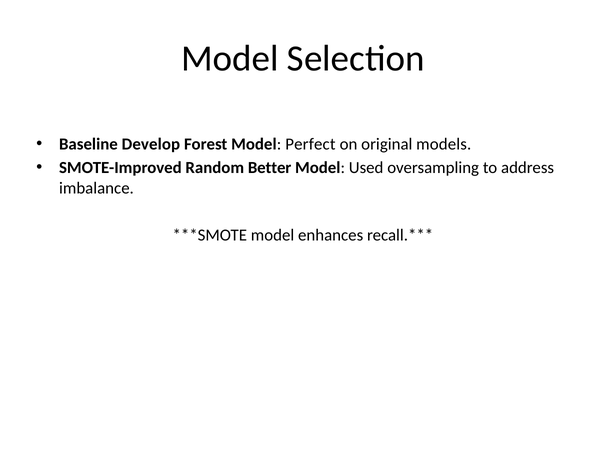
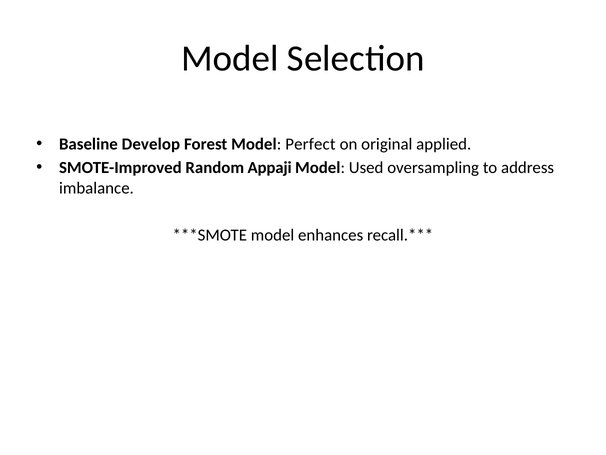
models: models -> applied
Better: Better -> Appaji
